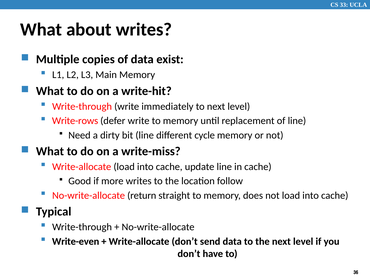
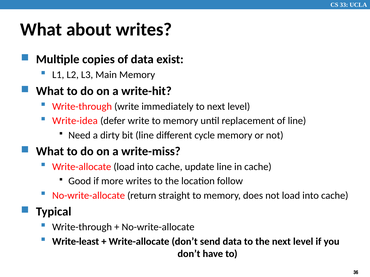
Write-rows: Write-rows -> Write-idea
Write-even: Write-even -> Write-least
